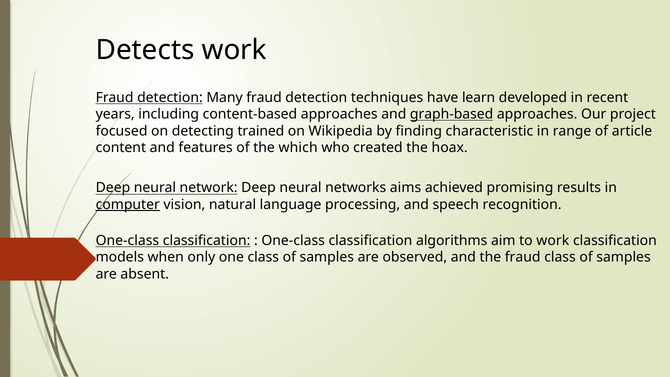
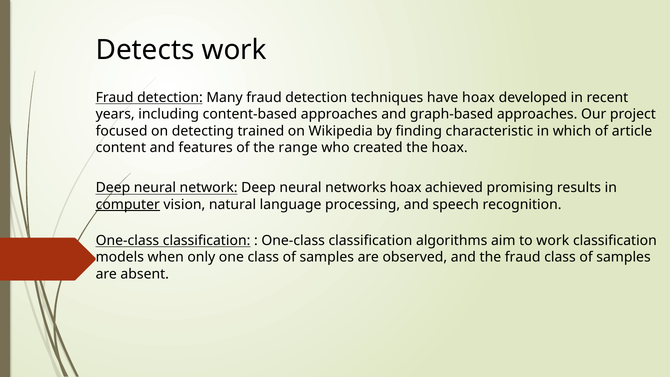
have learn: learn -> hoax
graph-based underline: present -> none
range: range -> which
which: which -> range
networks aims: aims -> hoax
